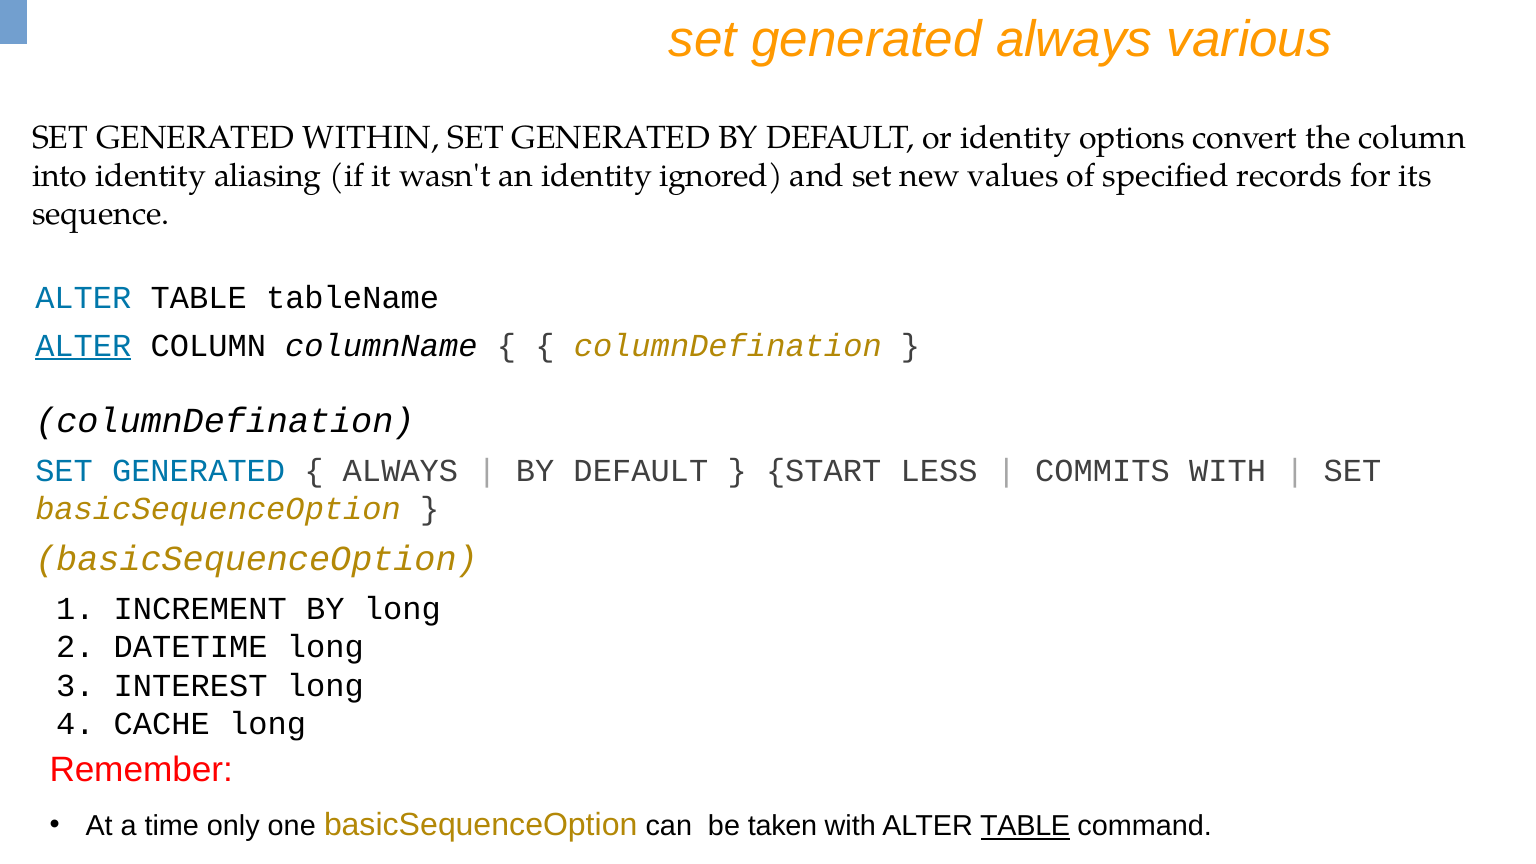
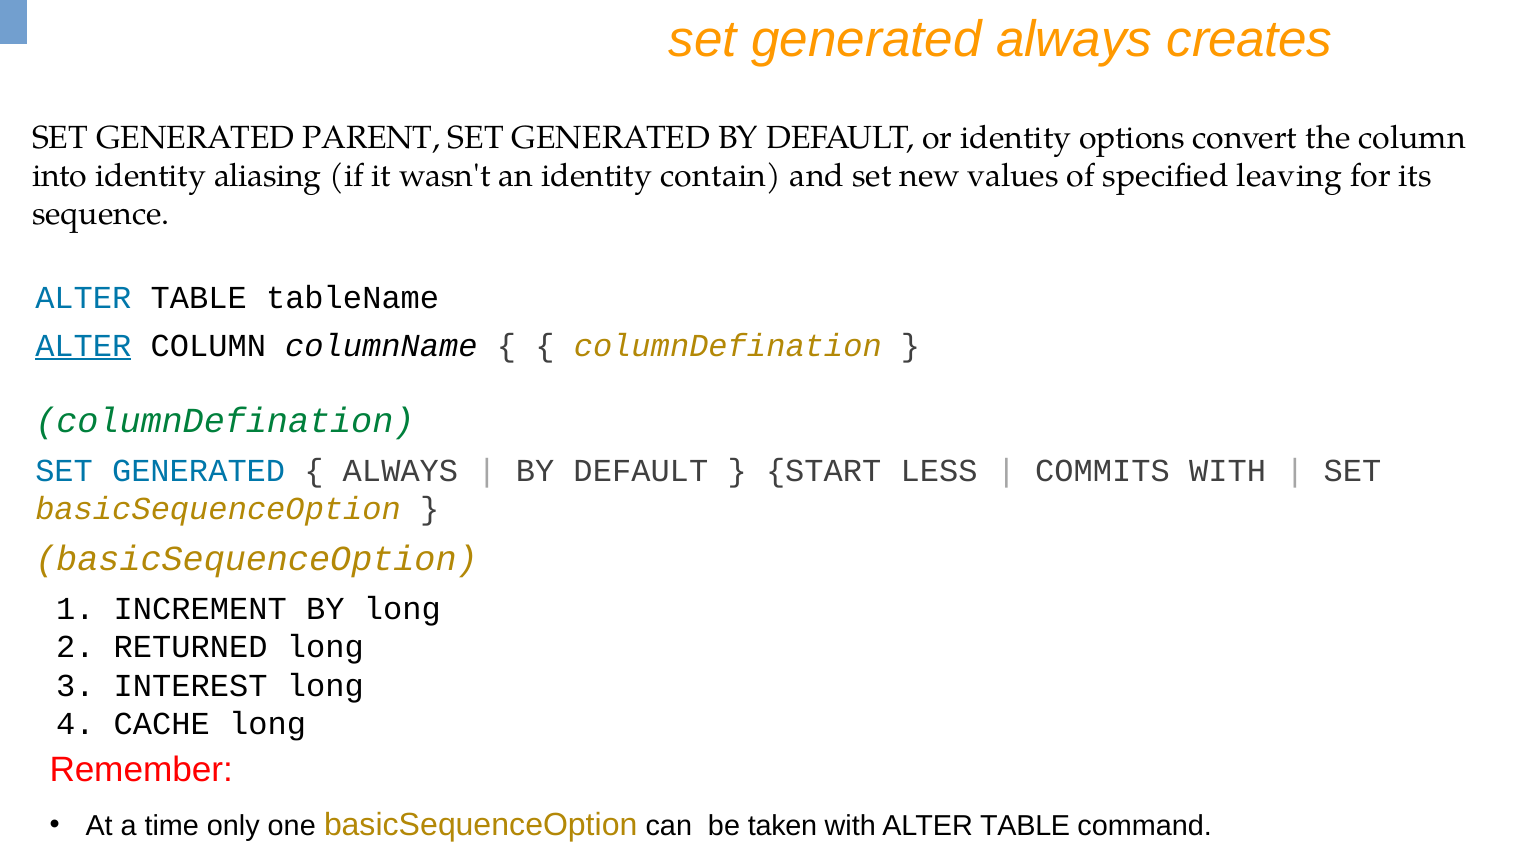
various: various -> creates
WITHIN: WITHIN -> PARENT
ignored: ignored -> contain
records: records -> leaving
columnDefination at (225, 421) colour: black -> green
DATETIME: DATETIME -> RETURNED
TABLE at (1025, 826) underline: present -> none
